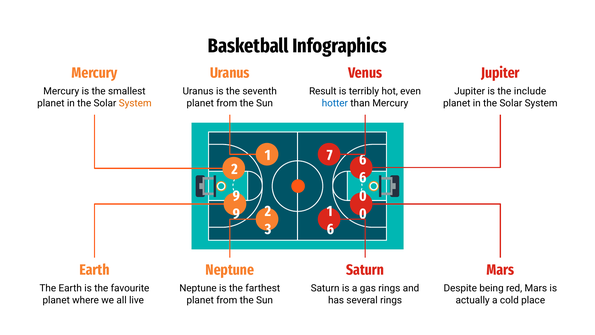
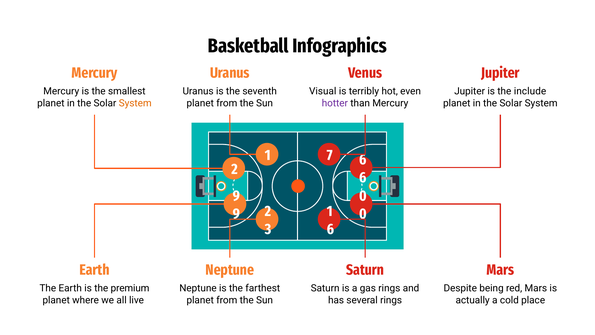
Result: Result -> Visual
hotter colour: blue -> purple
favourite: favourite -> premium
